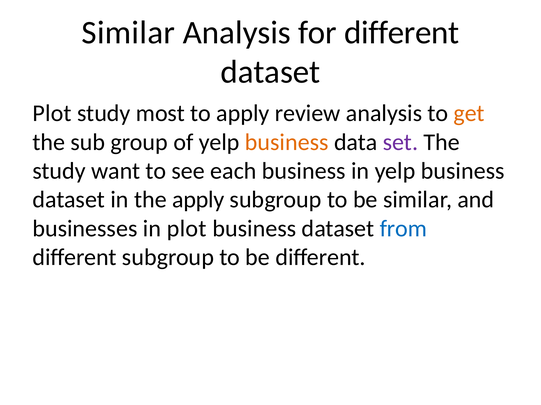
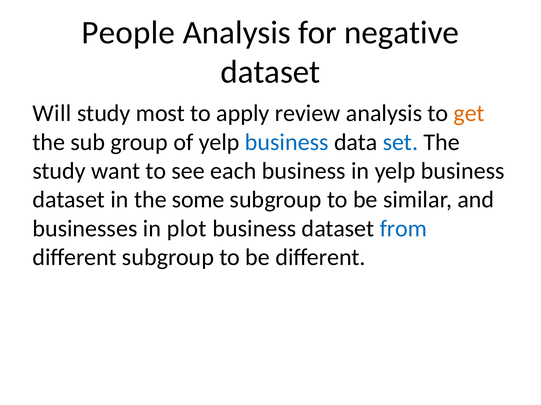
Similar at (128, 33): Similar -> People
for different: different -> negative
Plot at (52, 113): Plot -> Will
business at (287, 142) colour: orange -> blue
set colour: purple -> blue
the apply: apply -> some
